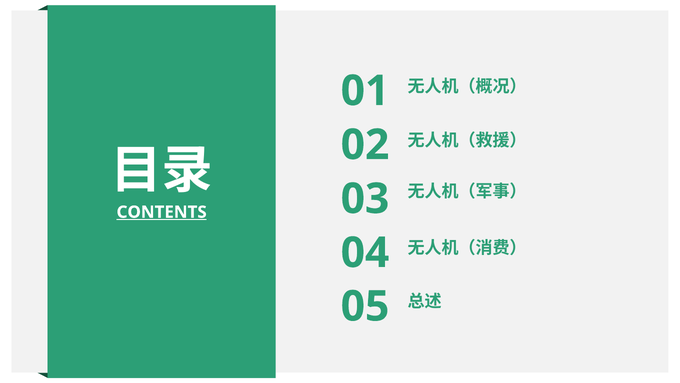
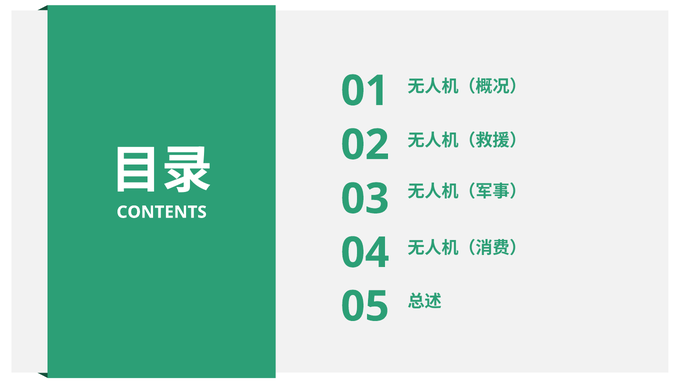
CONTENTS underline: present -> none
